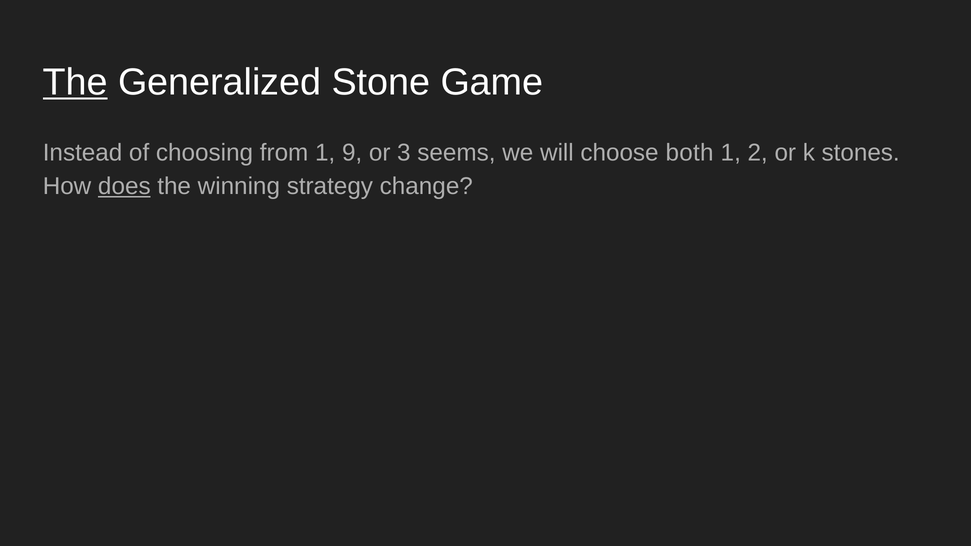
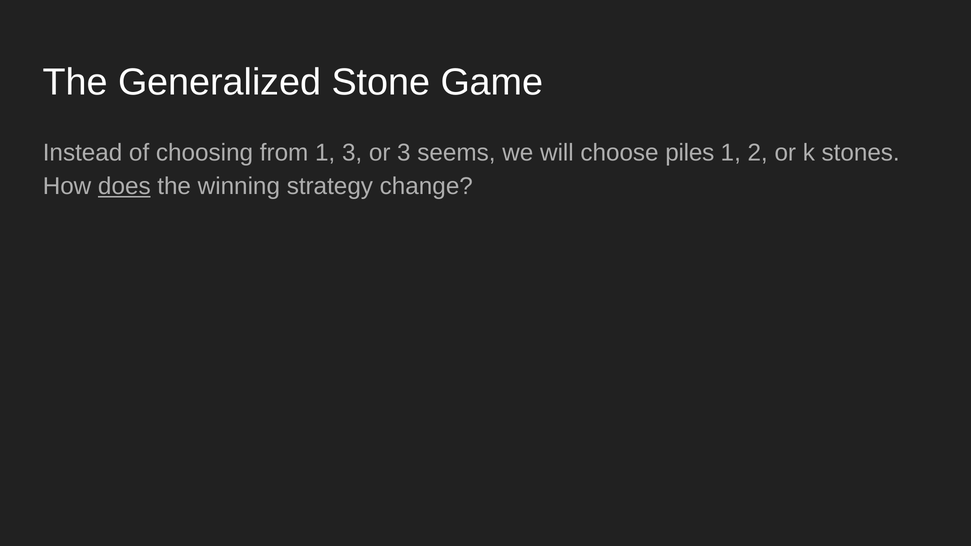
The at (75, 82) underline: present -> none
1 9: 9 -> 3
both: both -> piles
